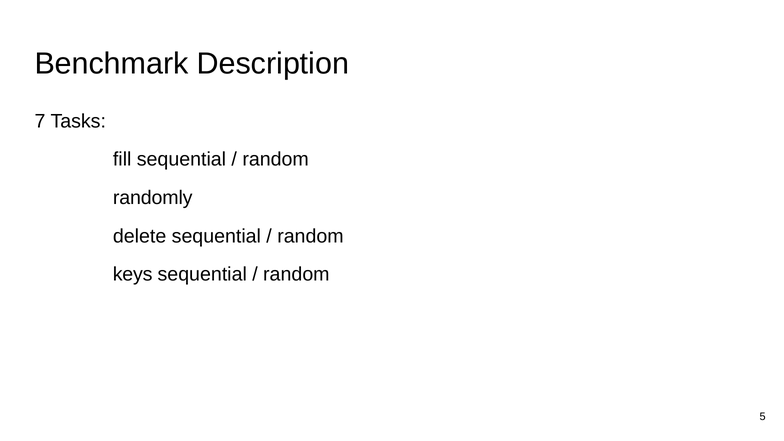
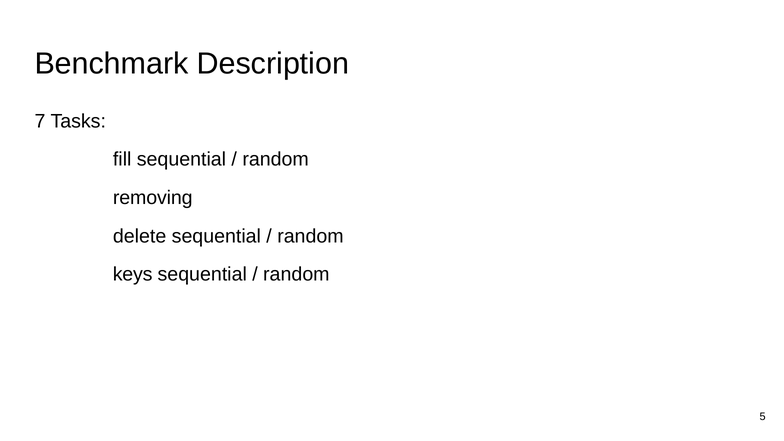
randomly: randomly -> removing
